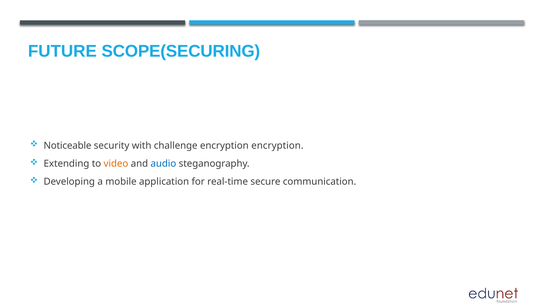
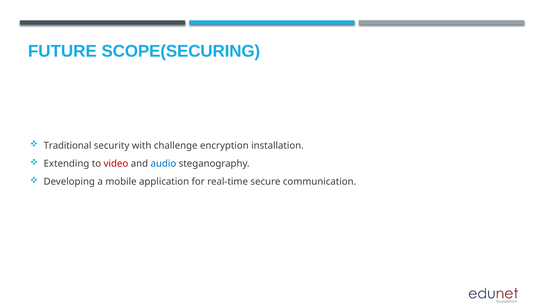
Noticeable: Noticeable -> Traditional
encryption encryption: encryption -> installation
video colour: orange -> red
